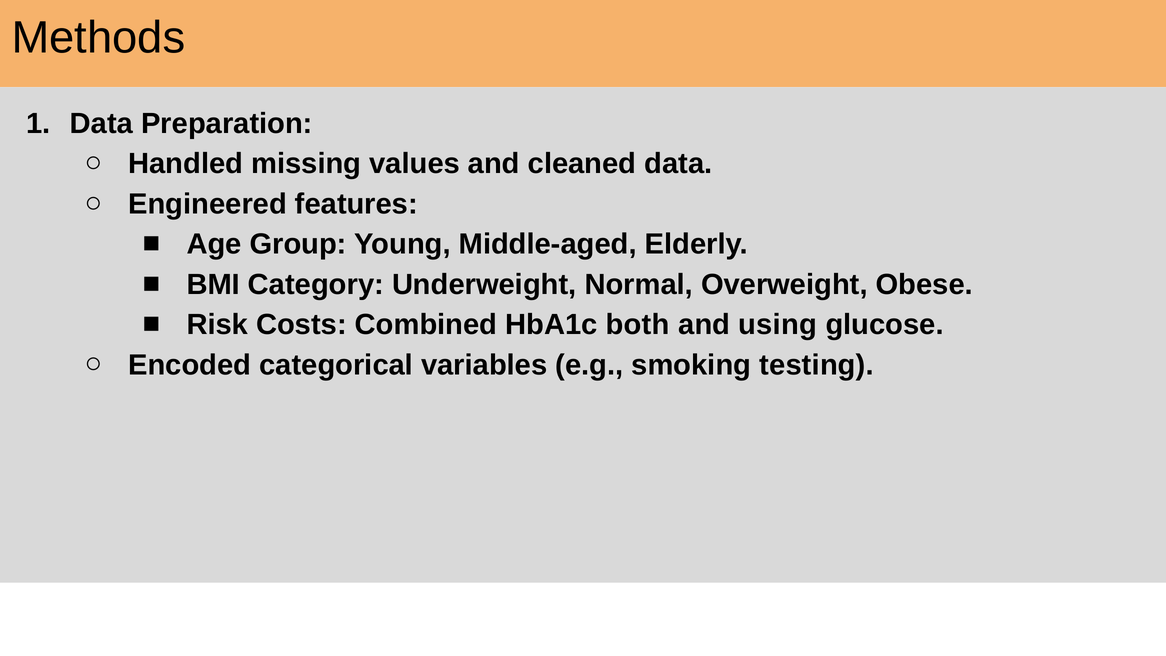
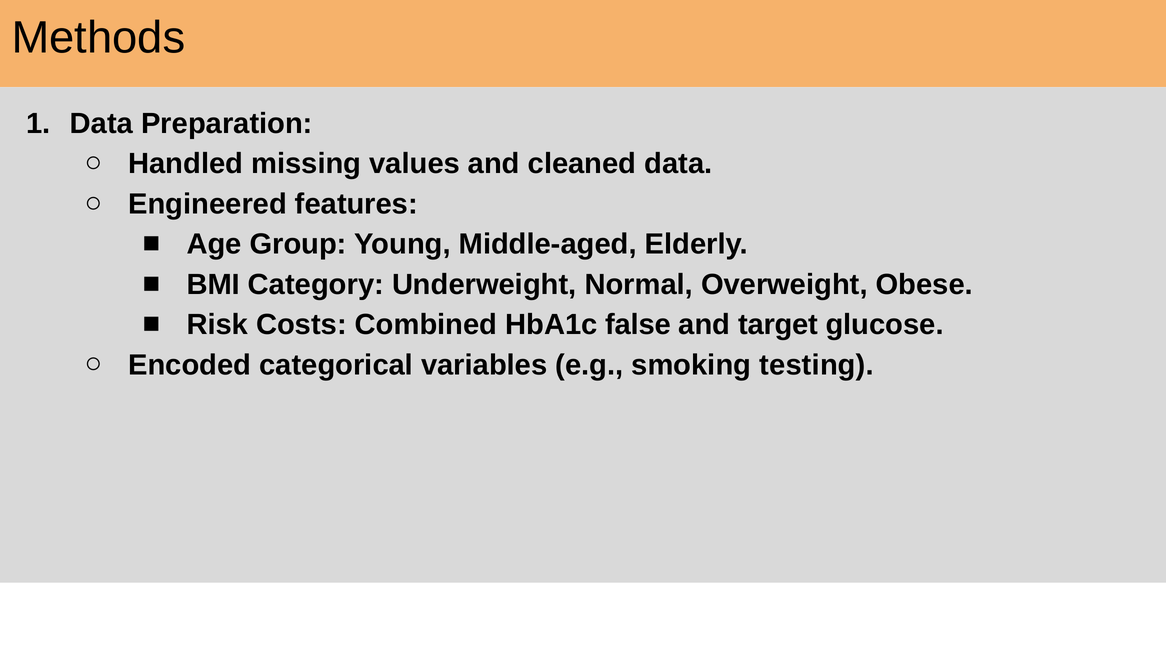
both: both -> false
using: using -> target
